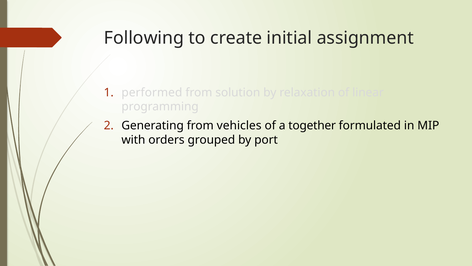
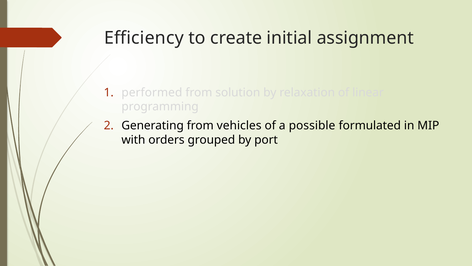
Following: Following -> Efficiency
together: together -> possible
